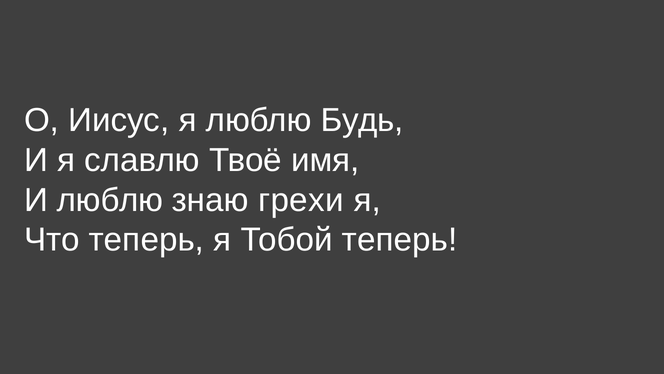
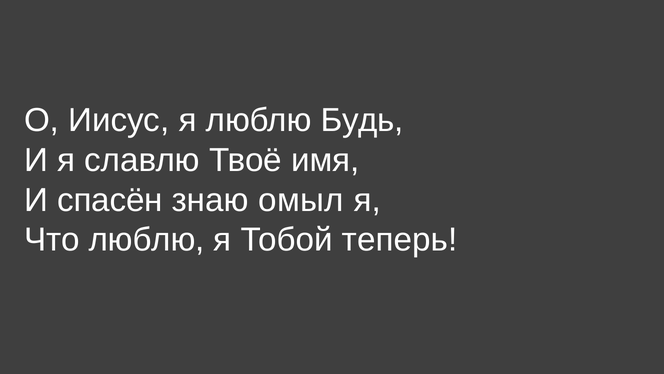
И люблю: люблю -> спасён
грехи: грехи -> омыл
Что теперь: теперь -> люблю
